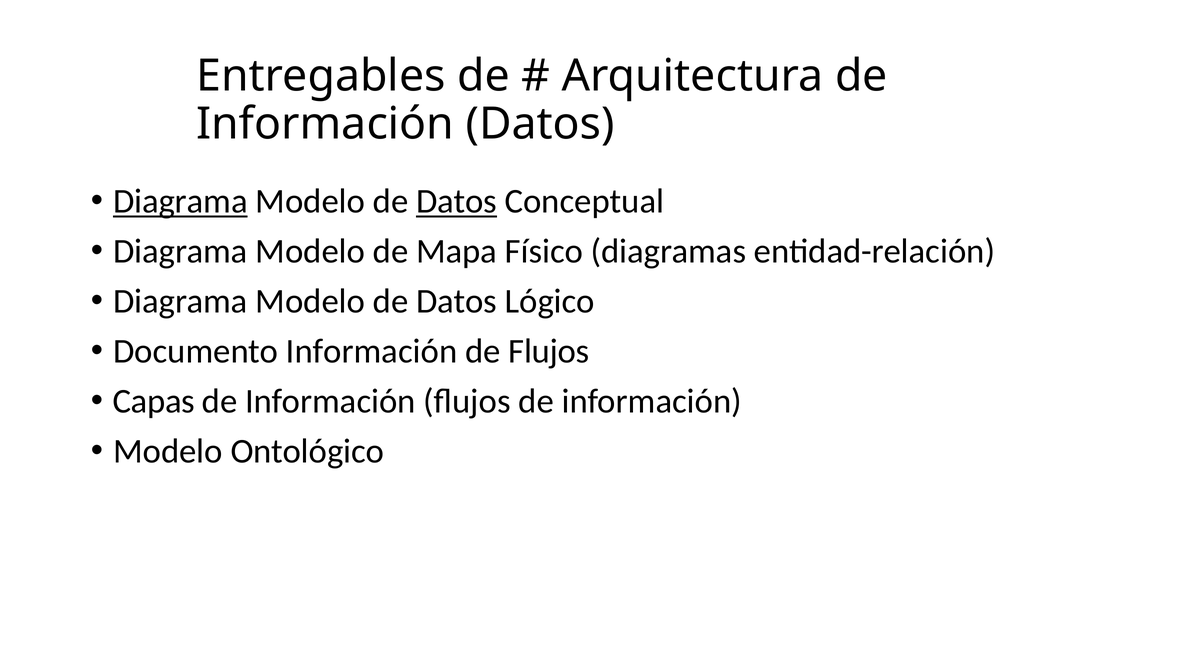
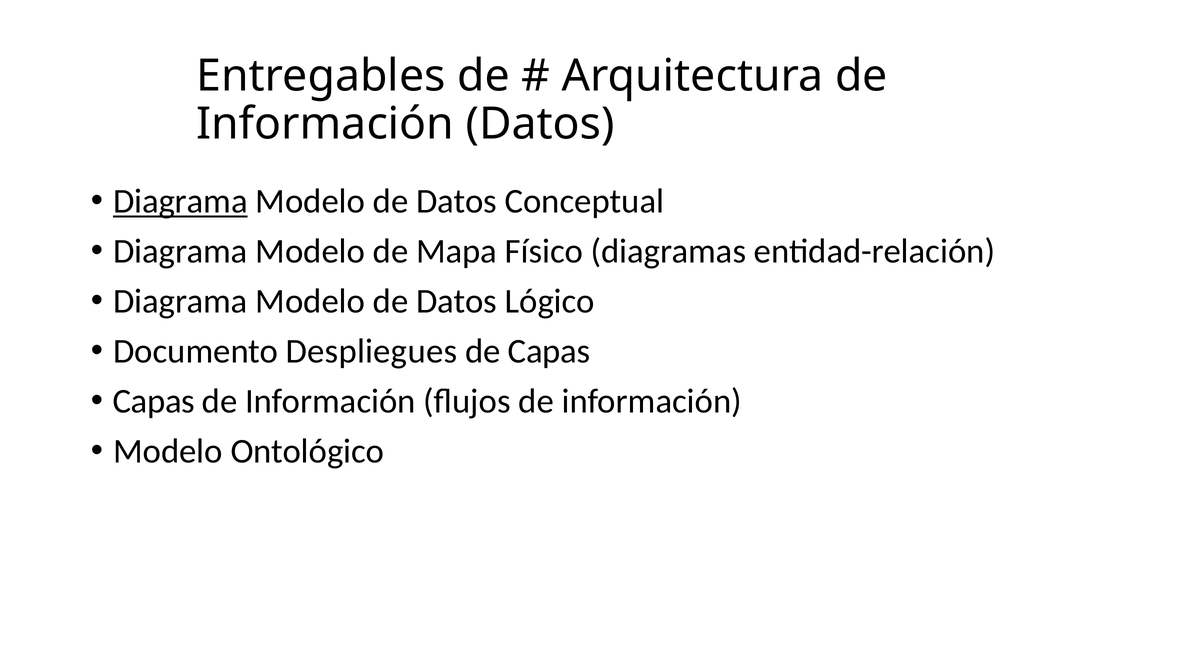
Datos at (457, 201) underline: present -> none
Documento Información: Información -> Despliegues
de Flujos: Flujos -> Capas
